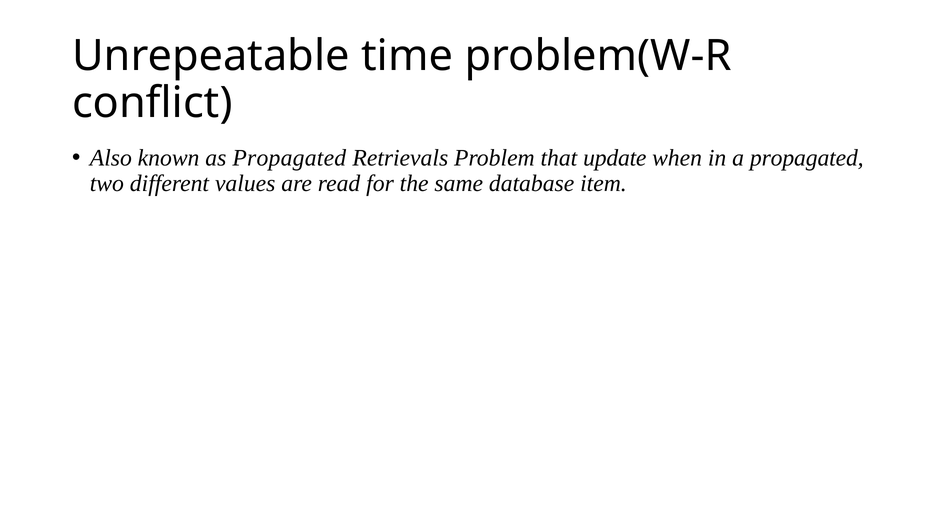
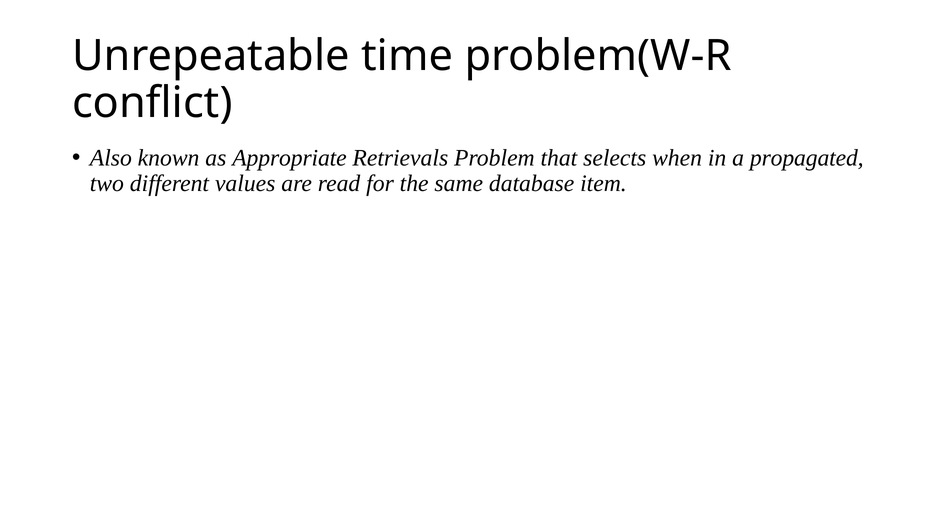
as Propagated: Propagated -> Appropriate
update: update -> selects
